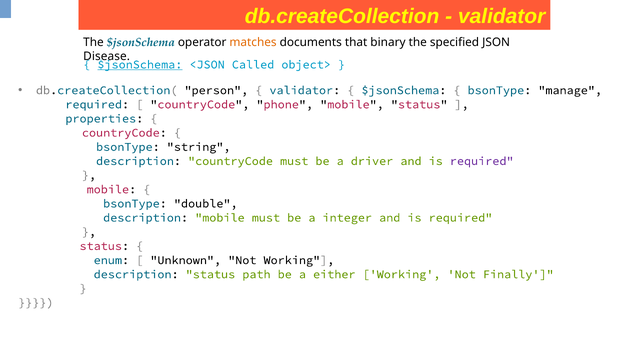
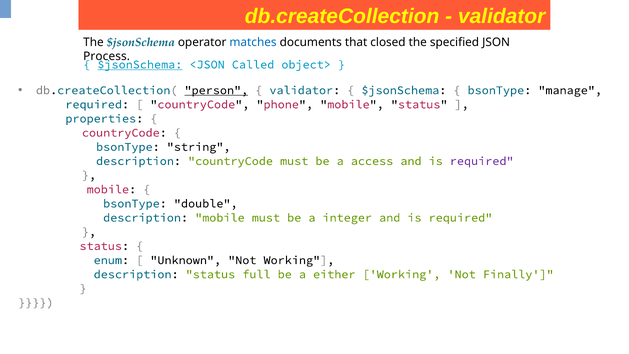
matches colour: orange -> blue
binary: binary -> closed
Disease: Disease -> Process
person underline: none -> present
driver: driver -> access
path: path -> full
